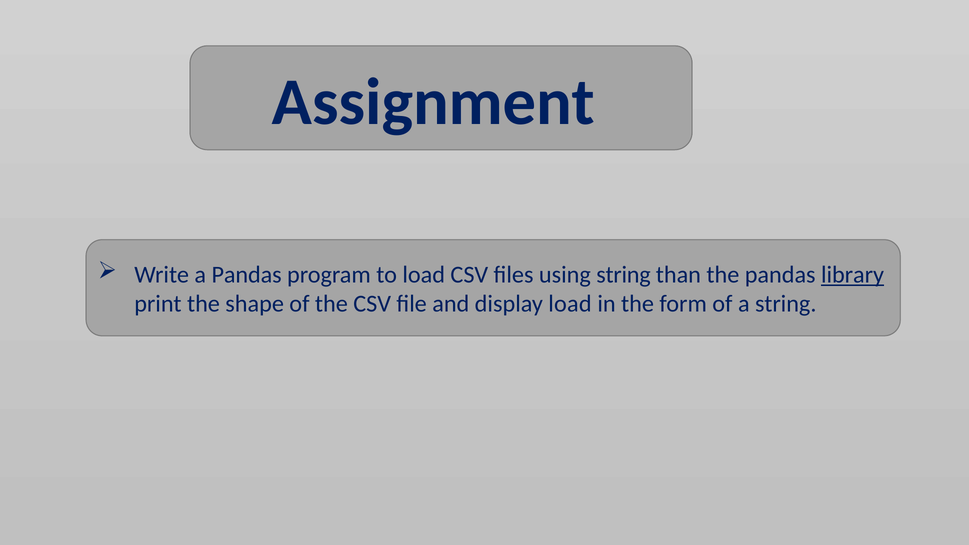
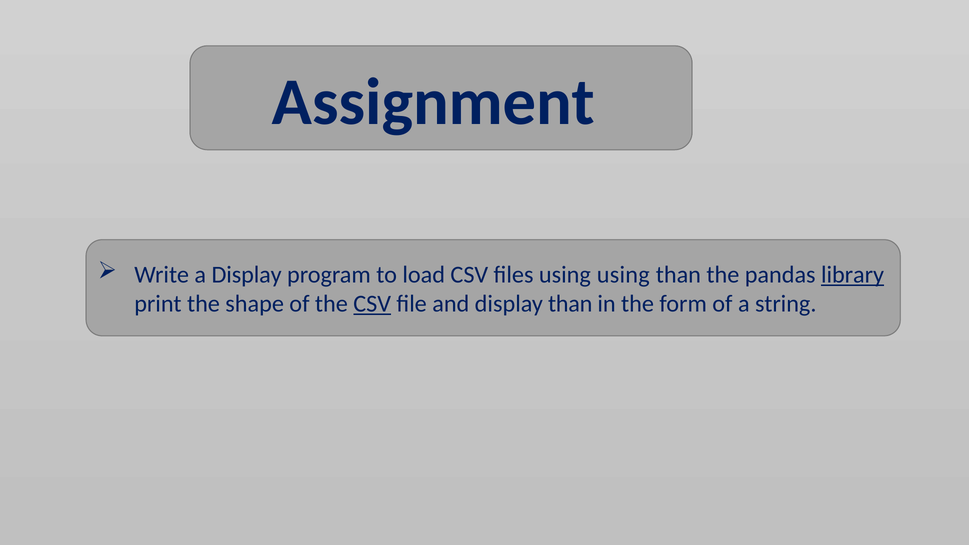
a Pandas: Pandas -> Display
using string: string -> using
CSV at (372, 304) underline: none -> present
display load: load -> than
